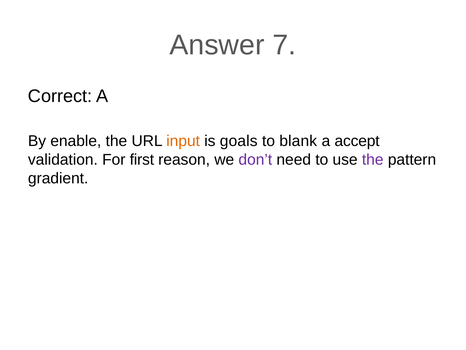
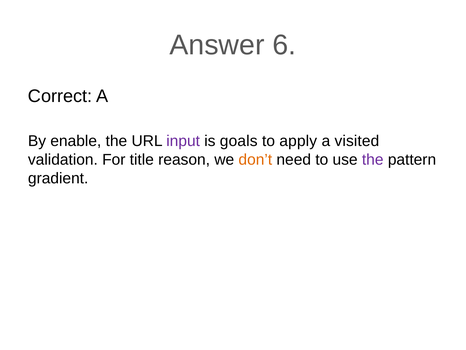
7: 7 -> 6
input colour: orange -> purple
blank: blank -> apply
accept: accept -> visited
first: first -> title
don’t colour: purple -> orange
